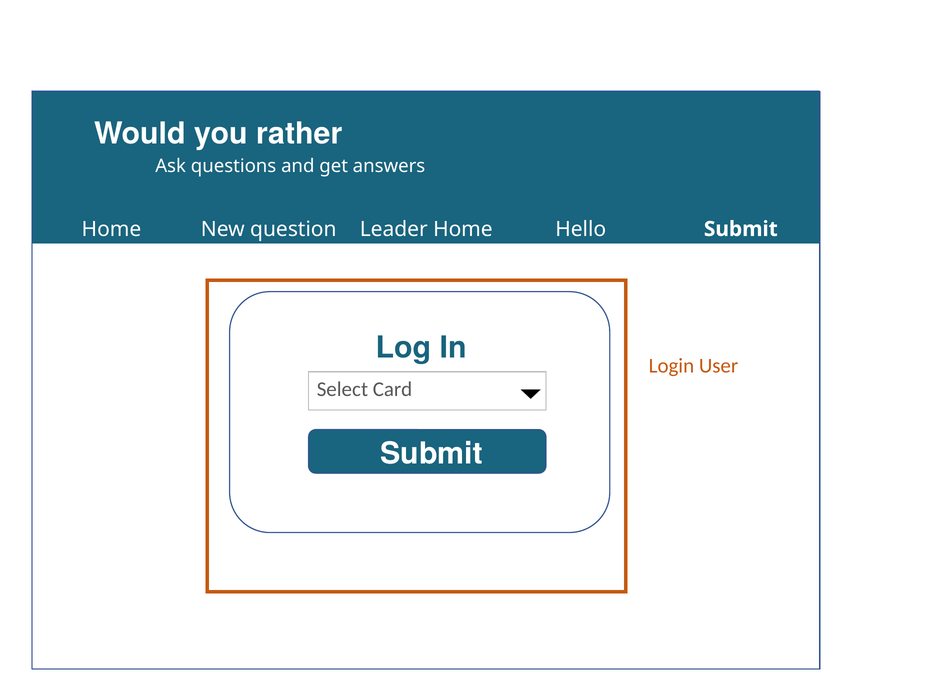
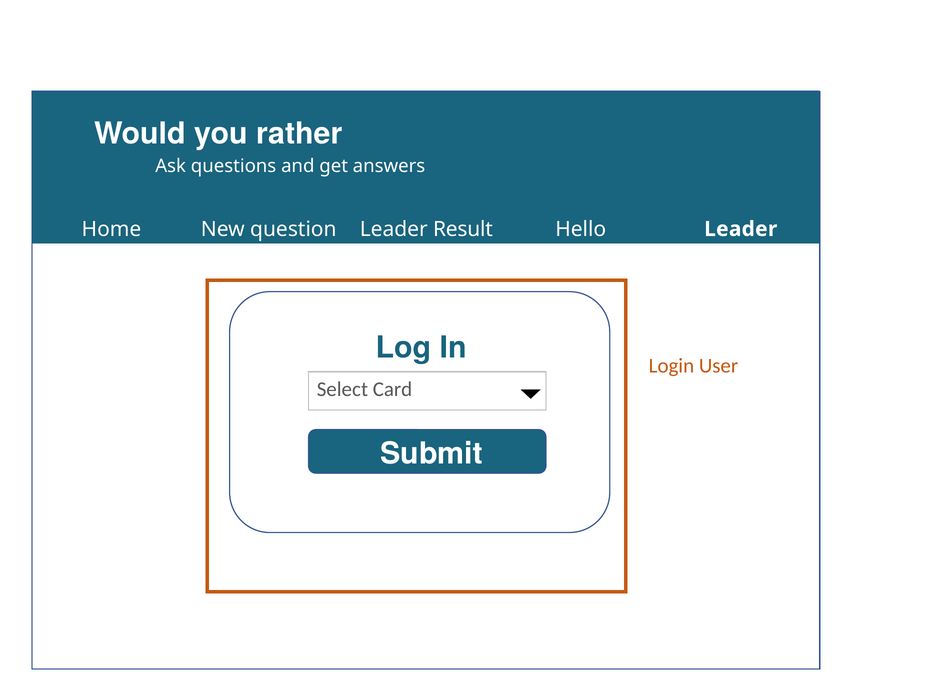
Leader Home: Home -> Result
Hello Submit: Submit -> Leader
